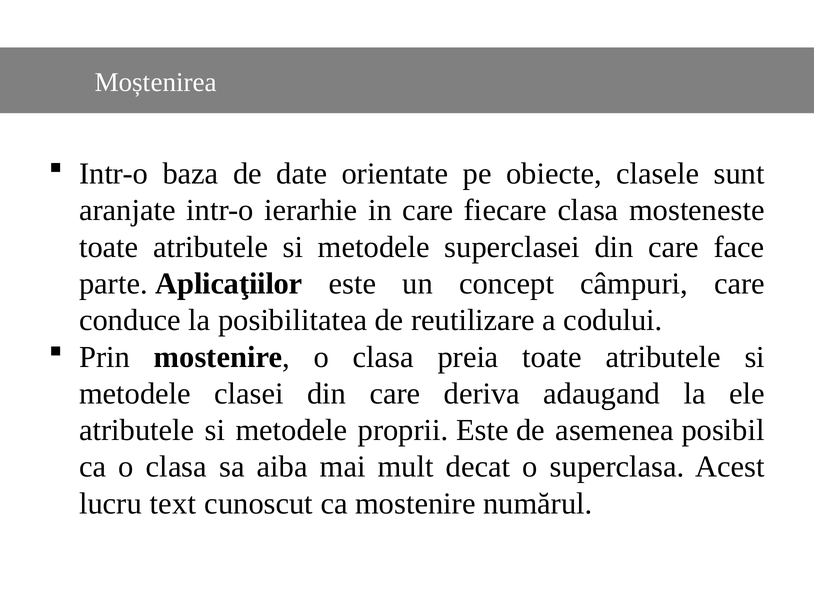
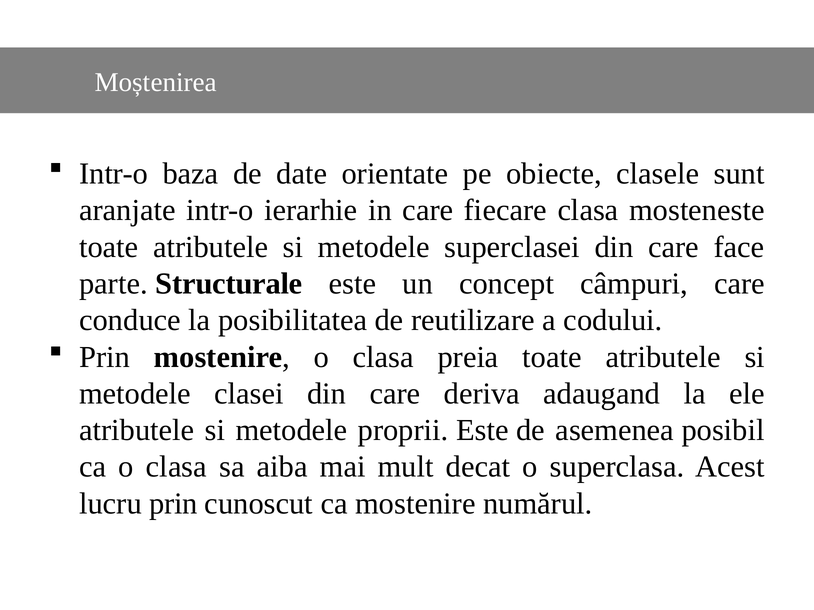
Aplicaţiilor: Aplicaţiilor -> Structurale
lucru text: text -> prin
